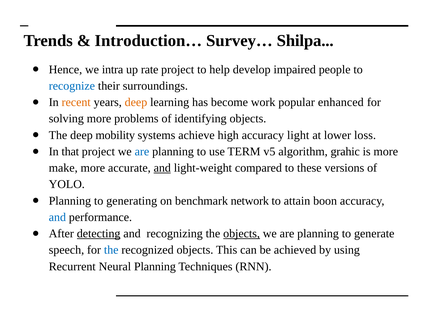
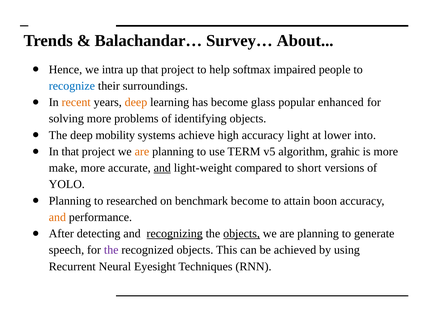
Introduction…: Introduction… -> Balachandar…
Shilpa: Shilpa -> About
up rate: rate -> that
develop: develop -> softmax
work: work -> glass
loss: loss -> into
are at (142, 152) colour: blue -> orange
these: these -> short
generating: generating -> researched
benchmark network: network -> become
and at (57, 217) colour: blue -> orange
detecting underline: present -> none
recognizing underline: none -> present
the at (111, 250) colour: blue -> purple
Neural Planning: Planning -> Eyesight
